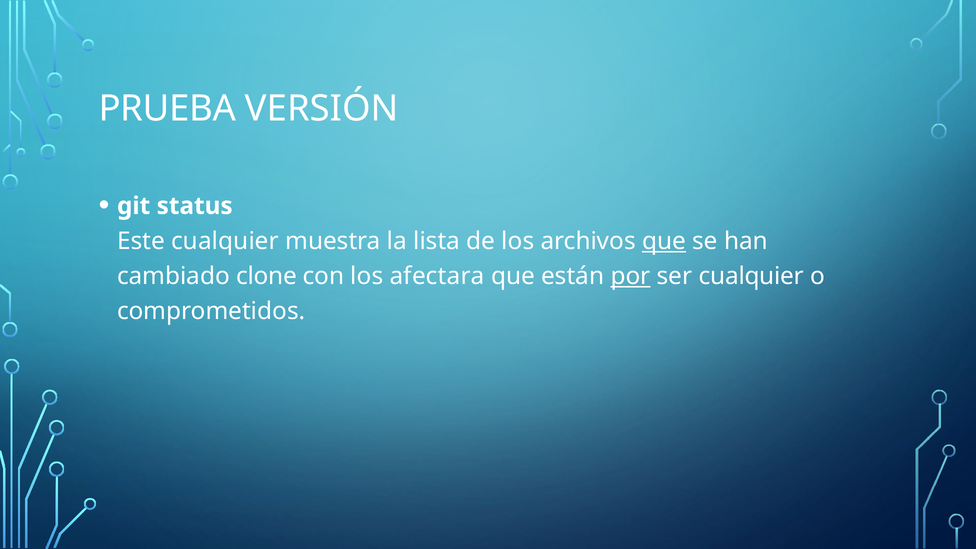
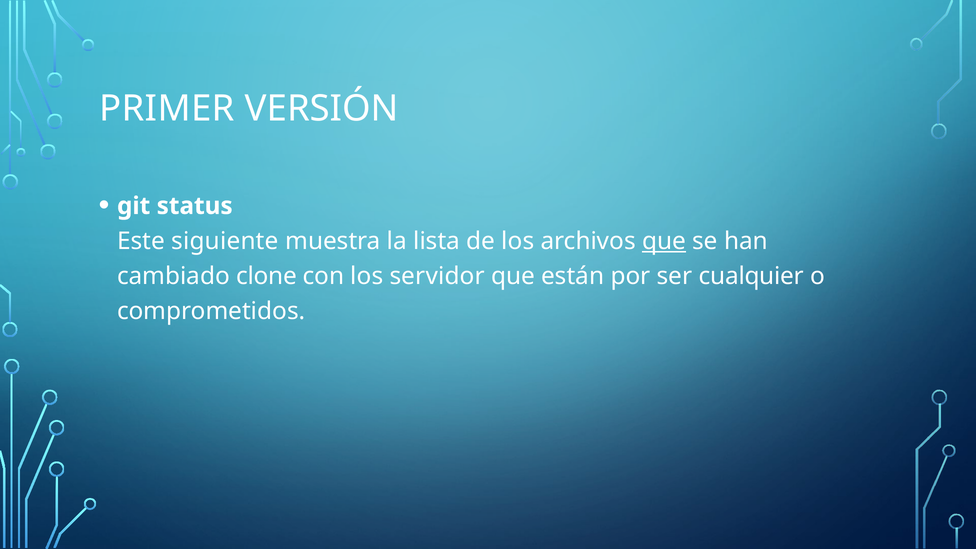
PRUEBA: PRUEBA -> PRIMER
Este cualquier: cualquier -> siguiente
afectara: afectara -> servidor
por underline: present -> none
